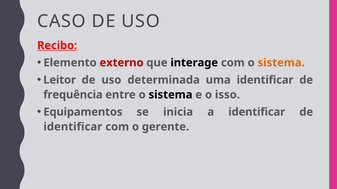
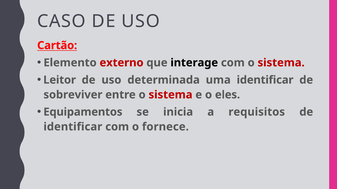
Recibo: Recibo -> Cartão
sistema at (281, 63) colour: orange -> red
frequência: frequência -> sobreviver
sistema at (171, 95) colour: black -> red
isso: isso -> eles
a identificar: identificar -> requisitos
gerente: gerente -> fornece
